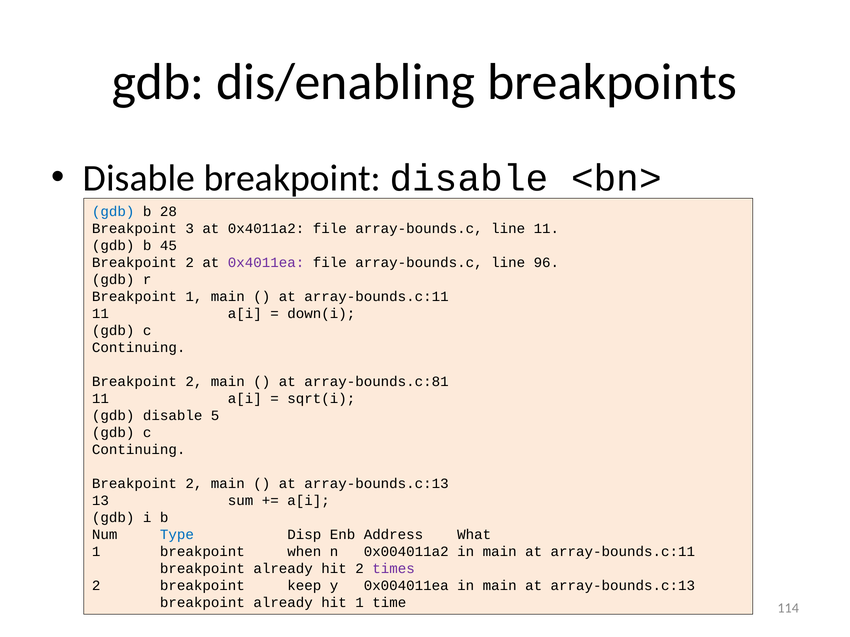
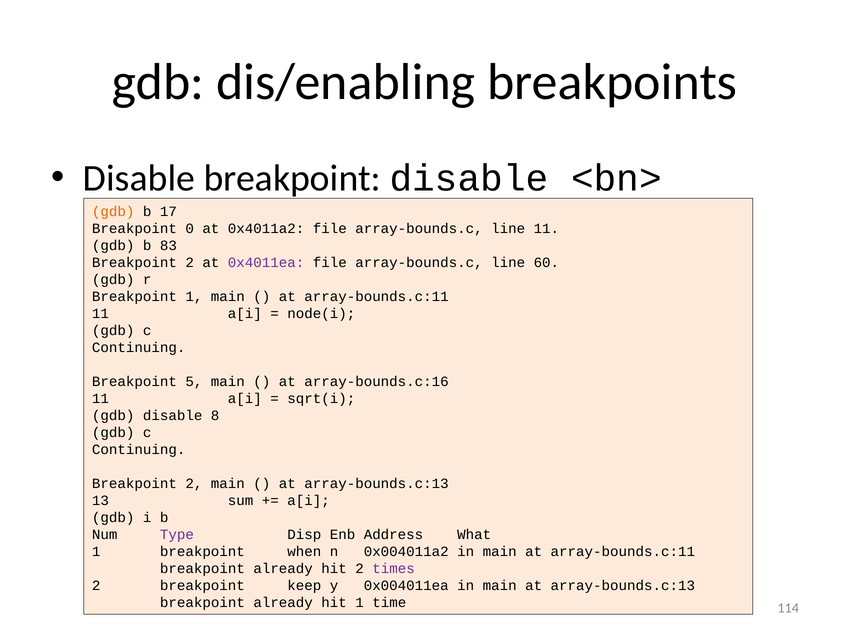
gdb at (113, 212) colour: blue -> orange
28: 28 -> 17
3: 3 -> 0
45: 45 -> 83
96: 96 -> 60
down(i: down(i -> node(i
2 at (194, 382): 2 -> 5
array-bounds.c:81: array-bounds.c:81 -> array-bounds.c:16
5: 5 -> 8
Type colour: blue -> purple
